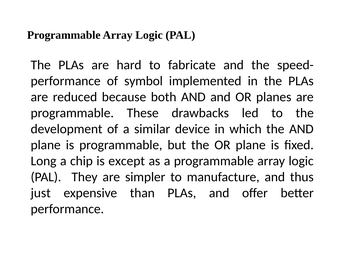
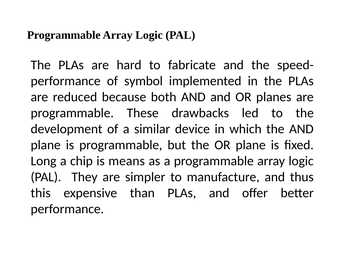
except: except -> means
just: just -> this
